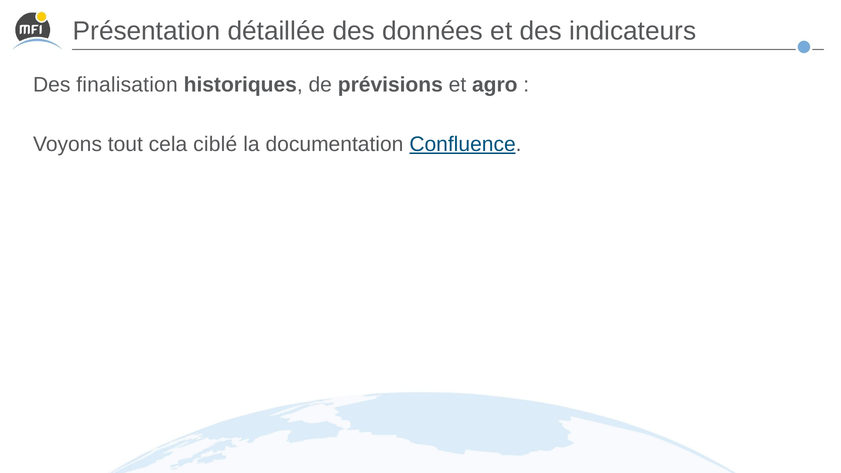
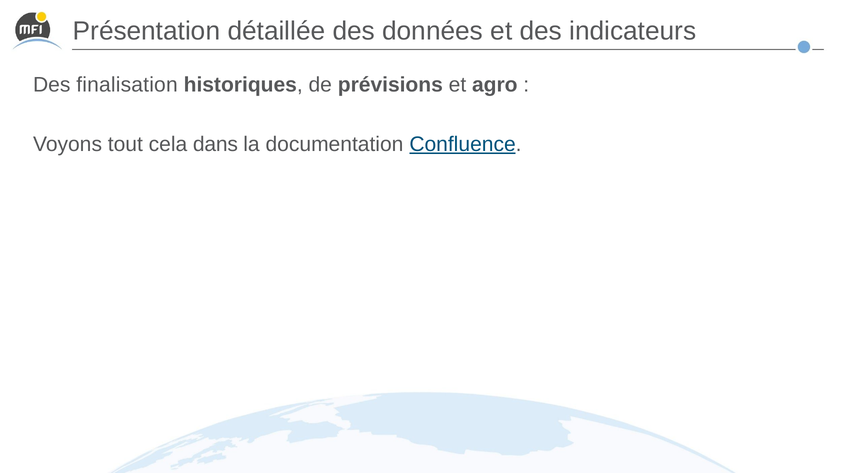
ciblé: ciblé -> dans
